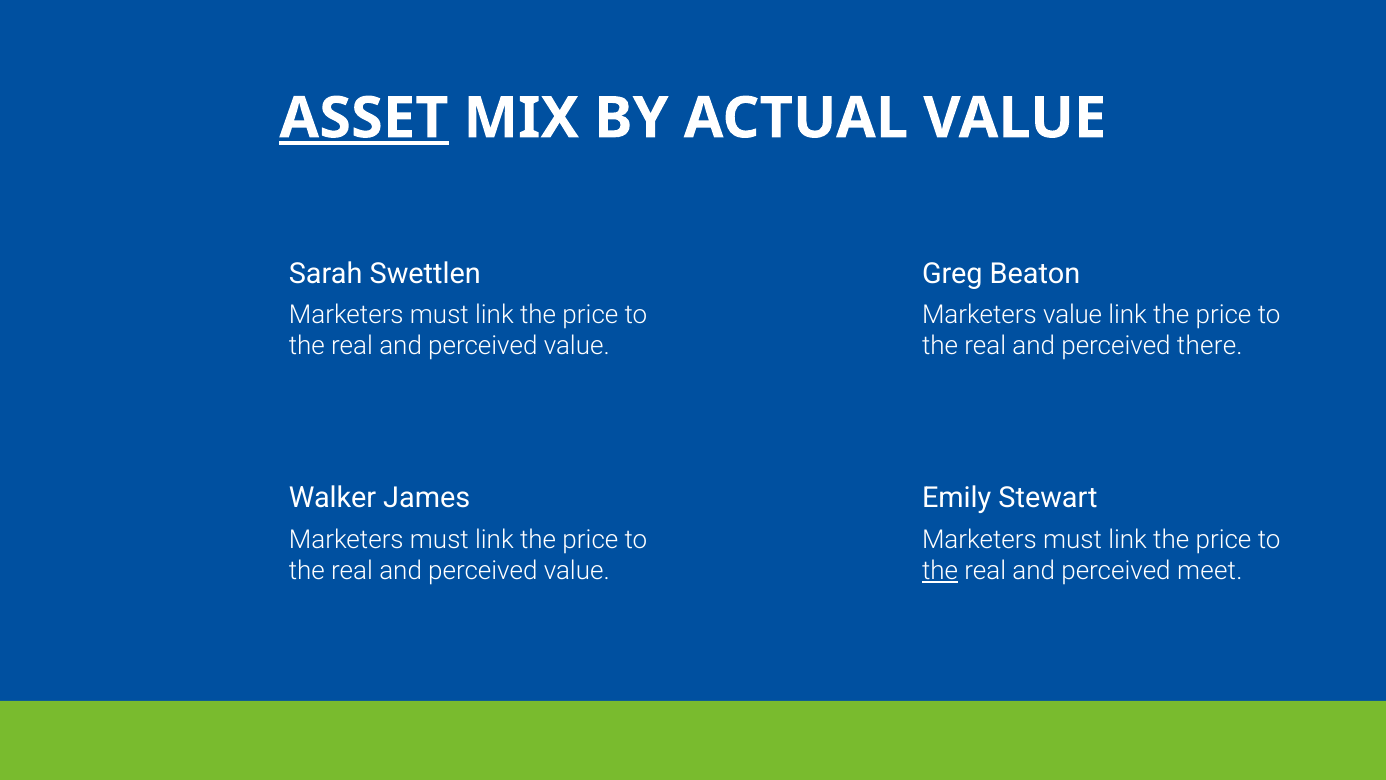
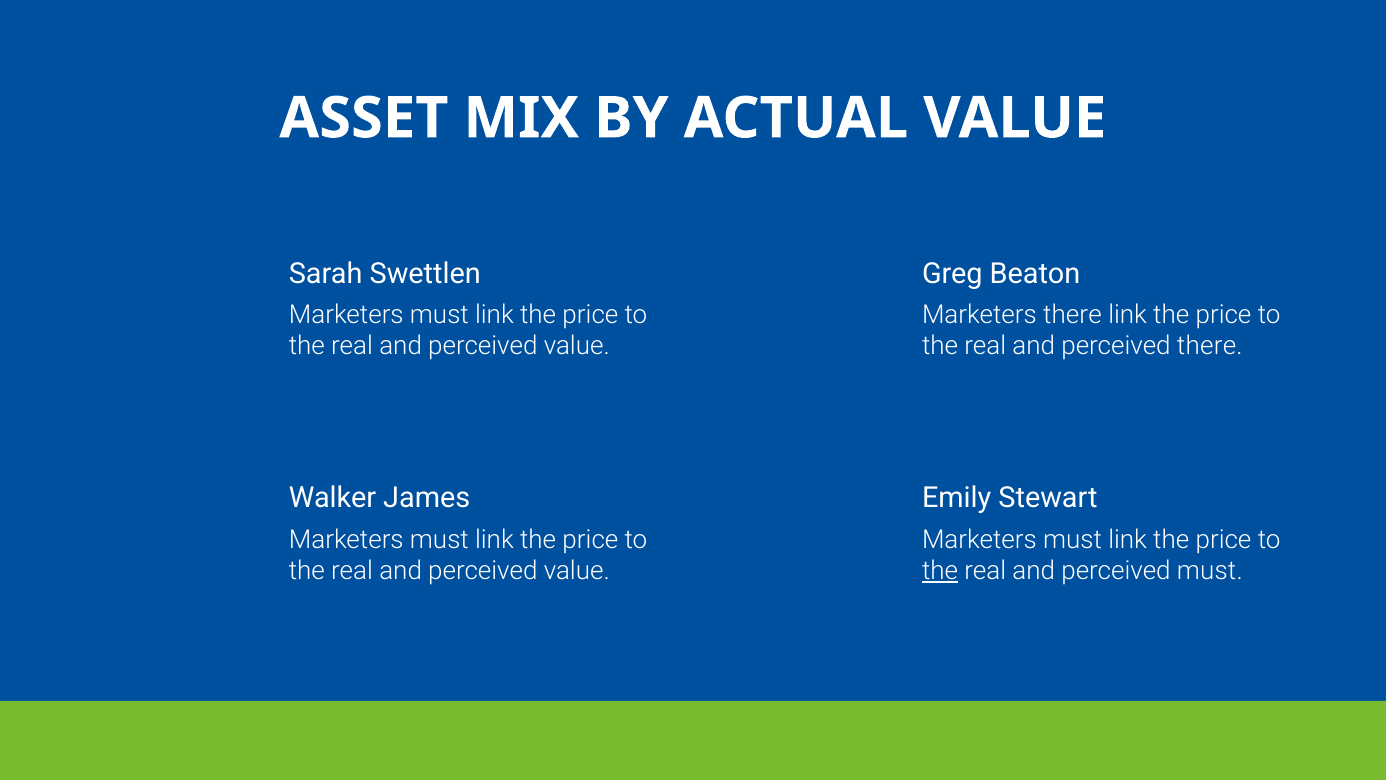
ASSET underline: present -> none
Marketers value: value -> there
perceived meet: meet -> must
